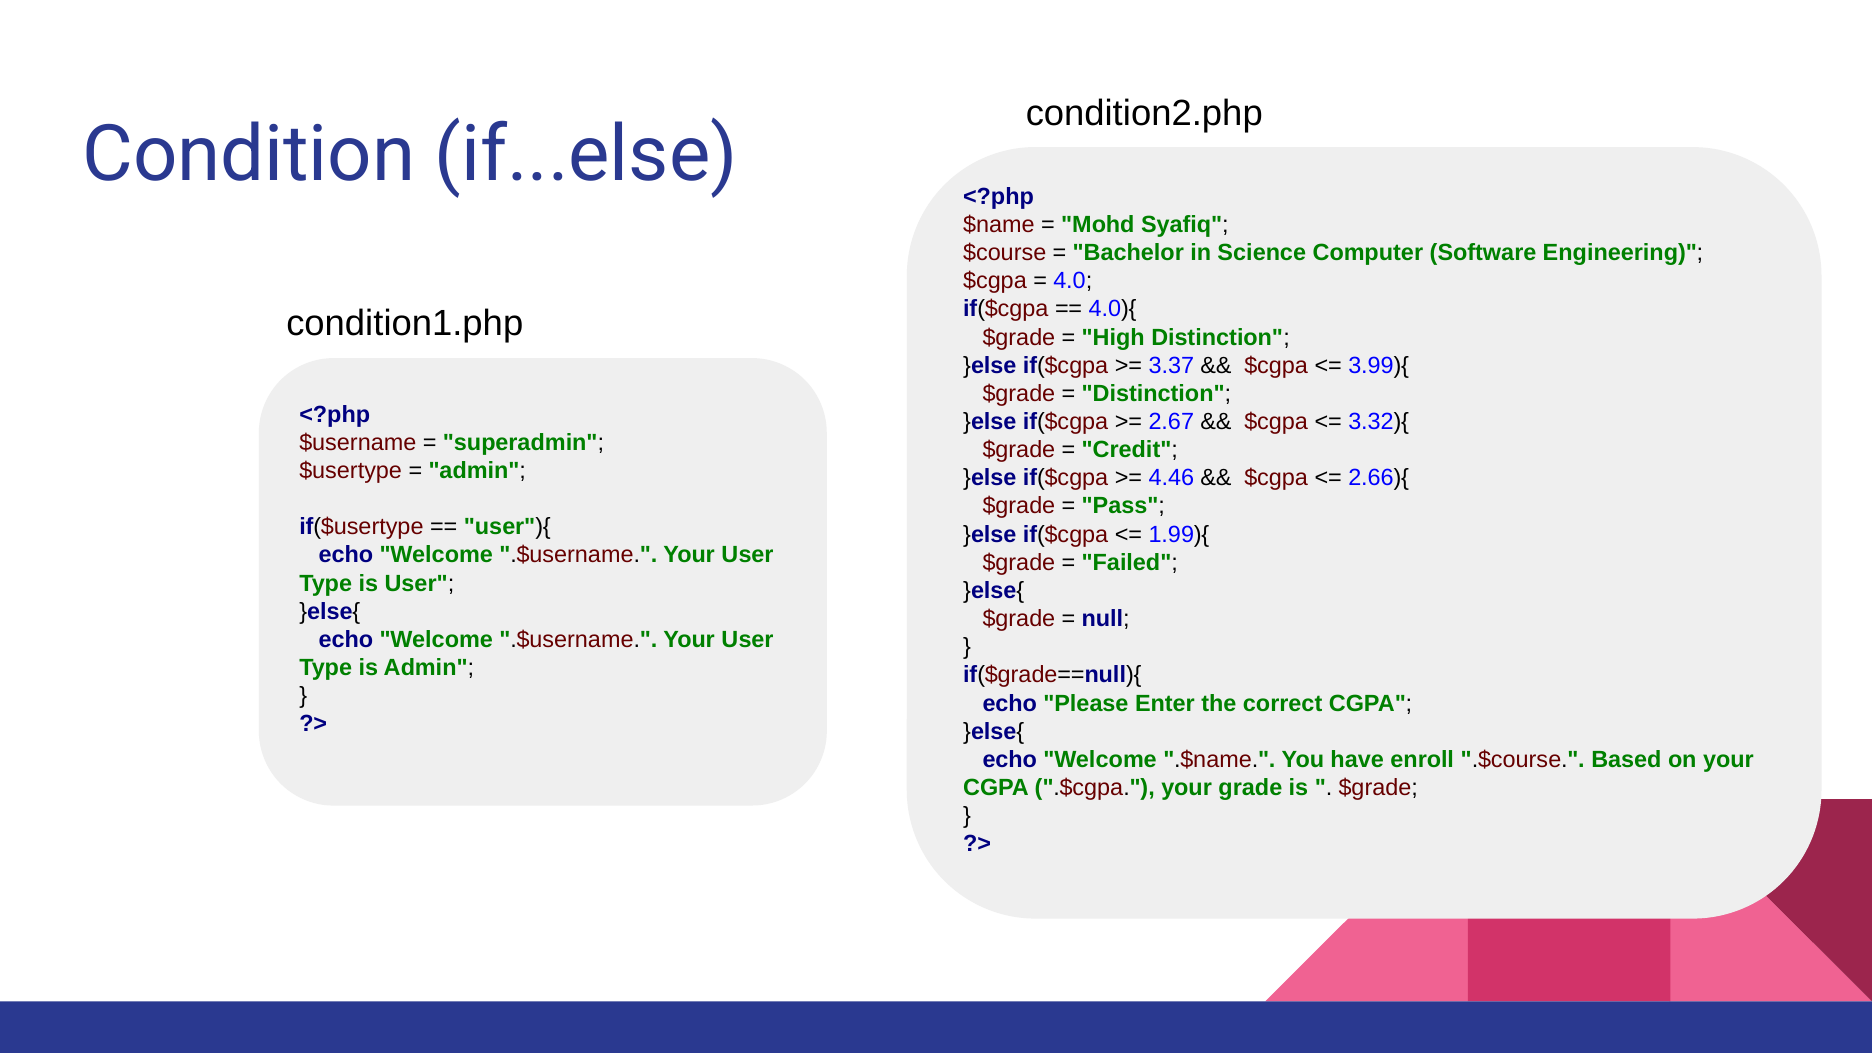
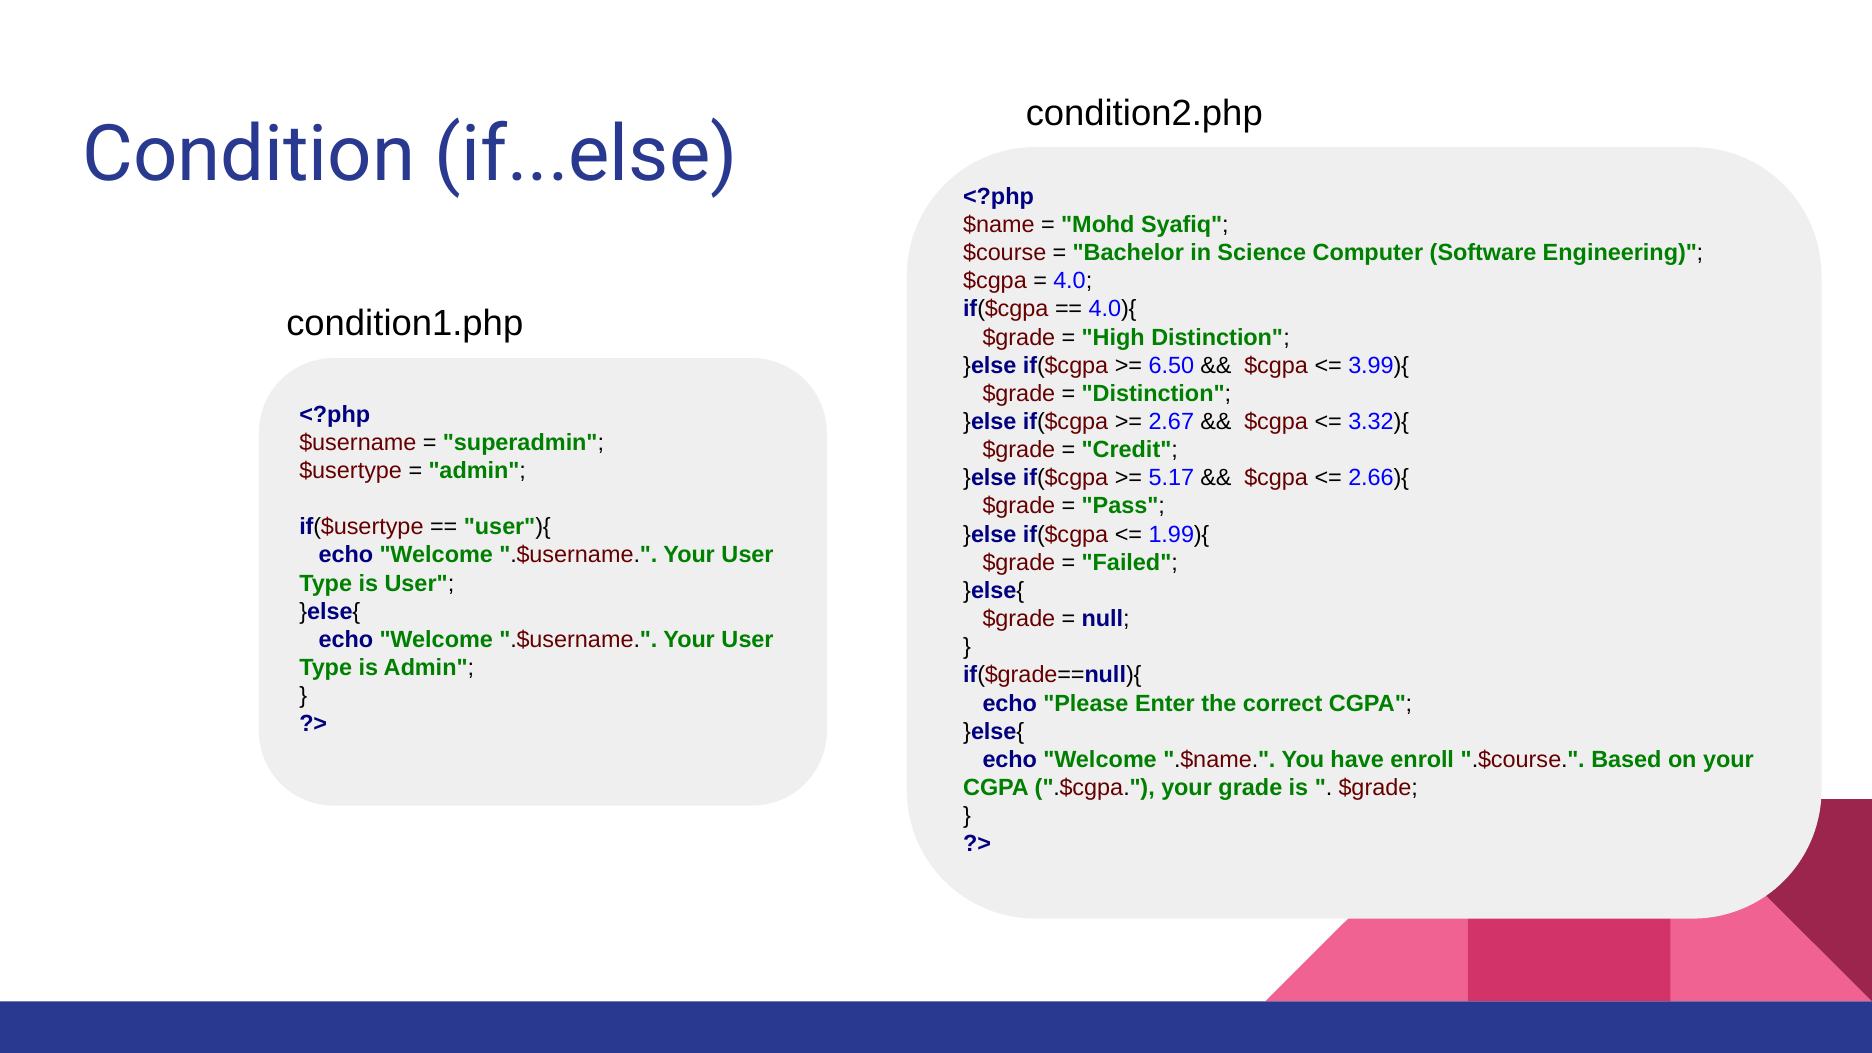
3.37: 3.37 -> 6.50
4.46: 4.46 -> 5.17
